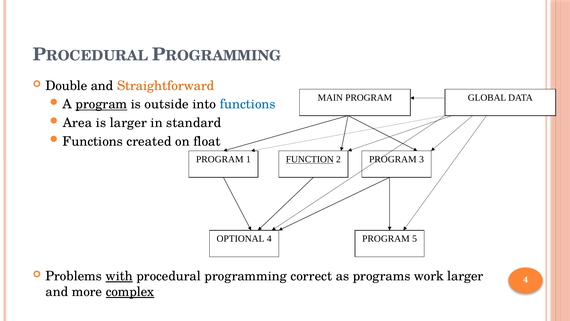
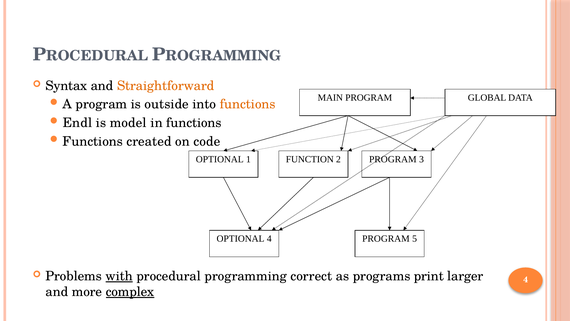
Double: Double -> Syntax
program at (101, 104) underline: present -> none
functions at (248, 104) colour: blue -> orange
Area: Area -> Endl
is larger: larger -> model
in standard: standard -> functions
float: float -> code
PROGRAM at (220, 159): PROGRAM -> OPTIONAL
FUNCTION underline: present -> none
work: work -> print
